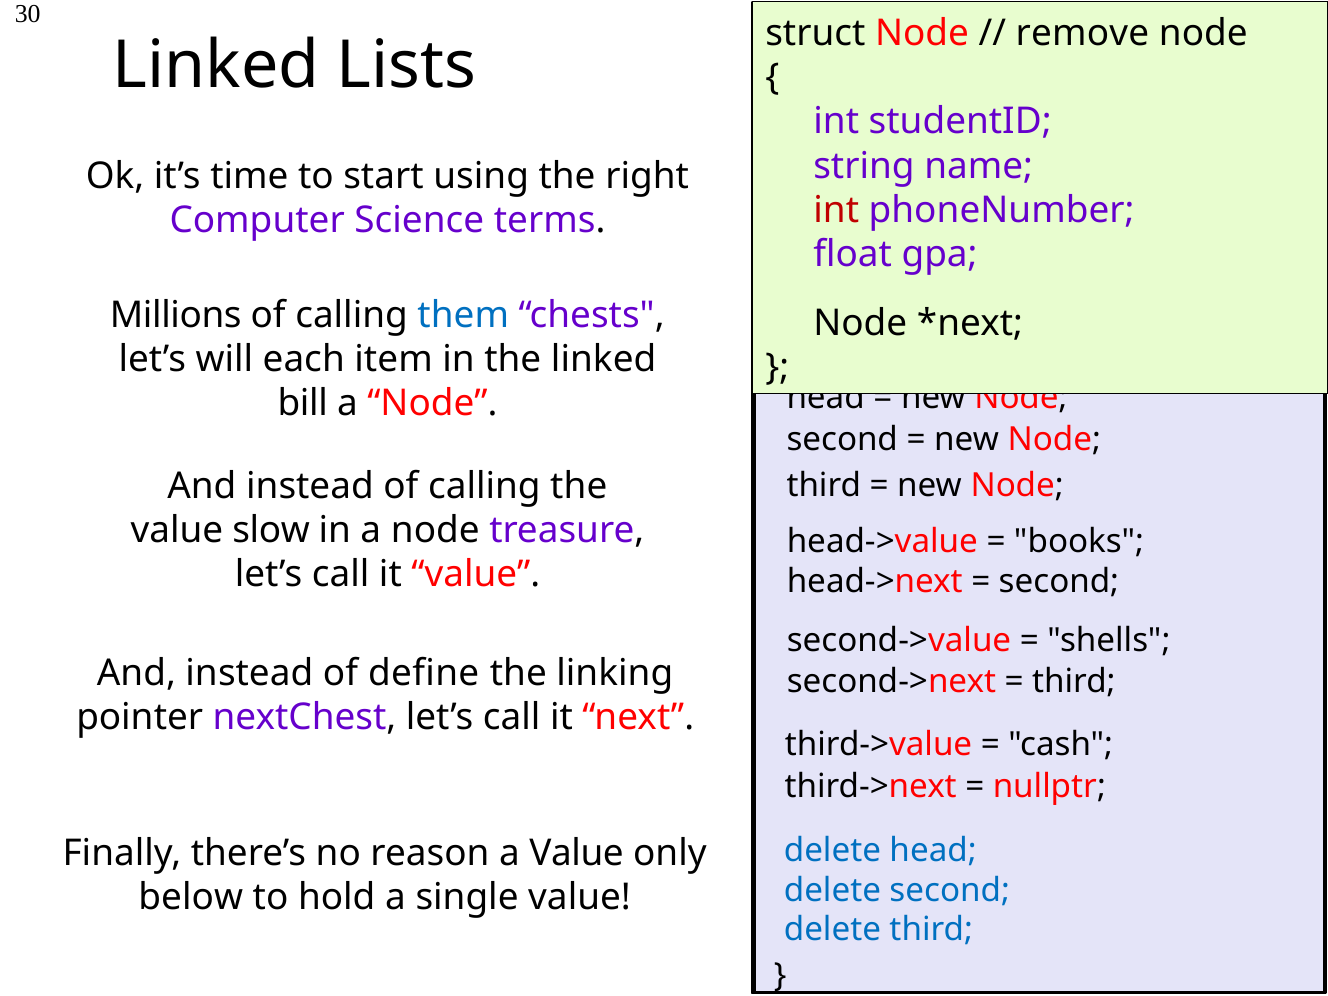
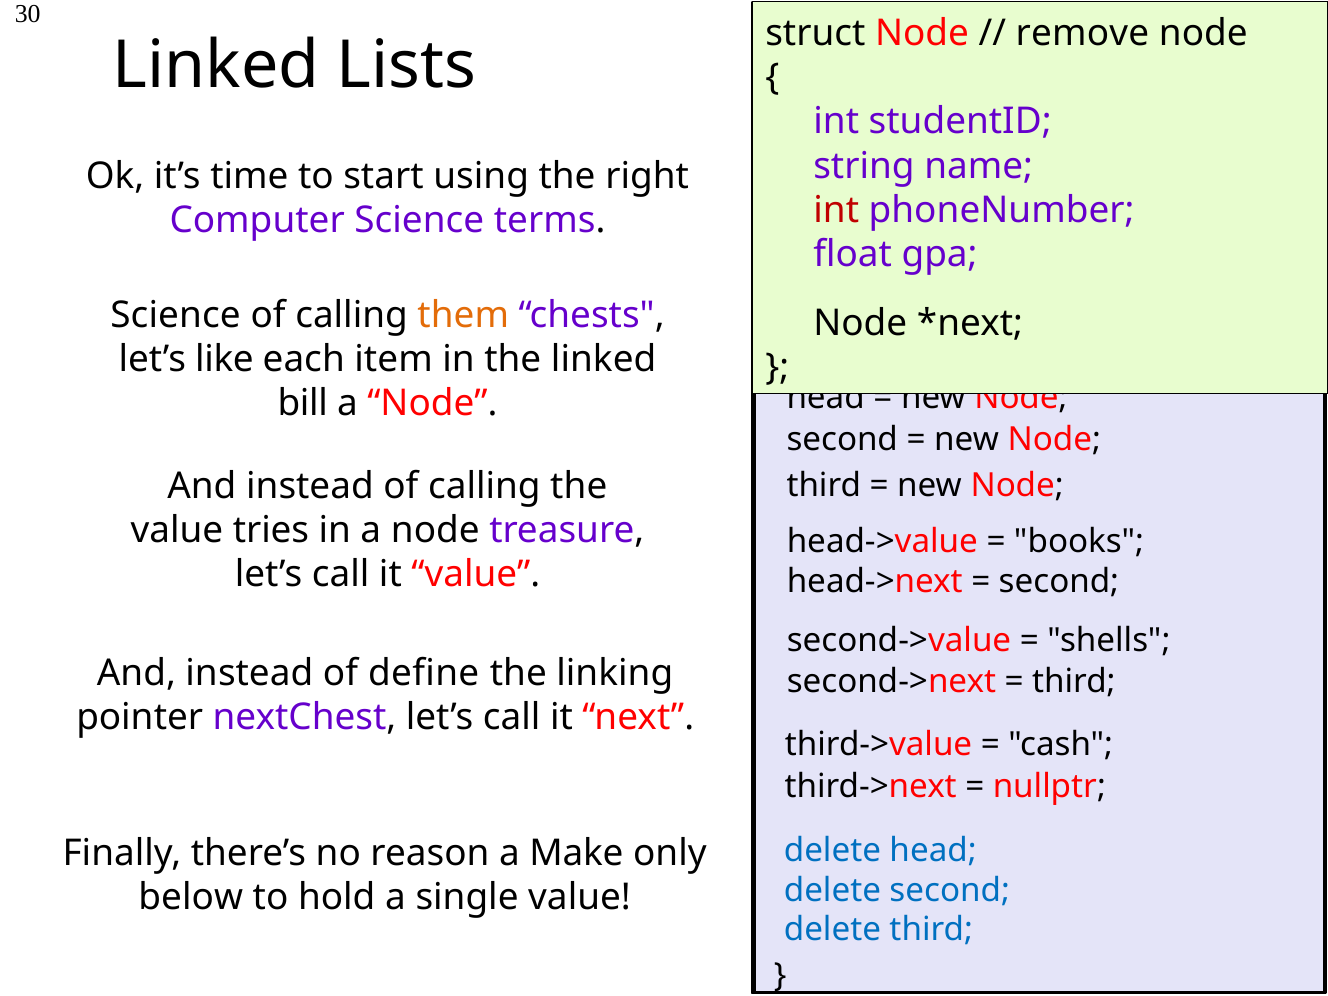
Millions at (176, 315): Millions -> Science
them colour: blue -> orange
will: will -> like
slow: slow -> tries
a Value: Value -> Make
